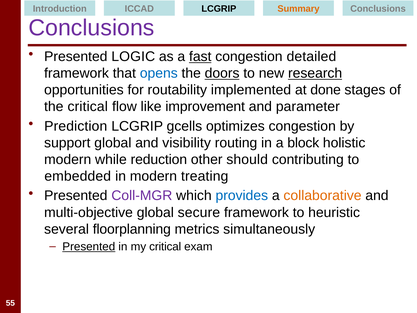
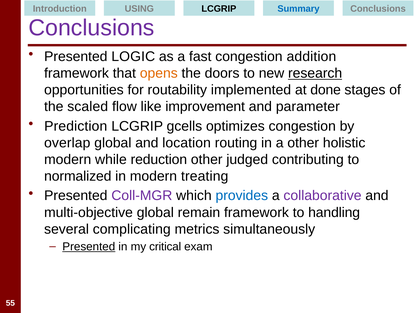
ICCAD: ICCAD -> USING
Summary colour: orange -> blue
fast underline: present -> none
detailed: detailed -> addition
opens colour: blue -> orange
doors underline: present -> none
the critical: critical -> scaled
support: support -> overlap
visibility: visibility -> location
a block: block -> other
should: should -> judged
embedded: embedded -> normalized
collaborative colour: orange -> purple
secure: secure -> remain
heuristic: heuristic -> handling
floorplanning: floorplanning -> complicating
